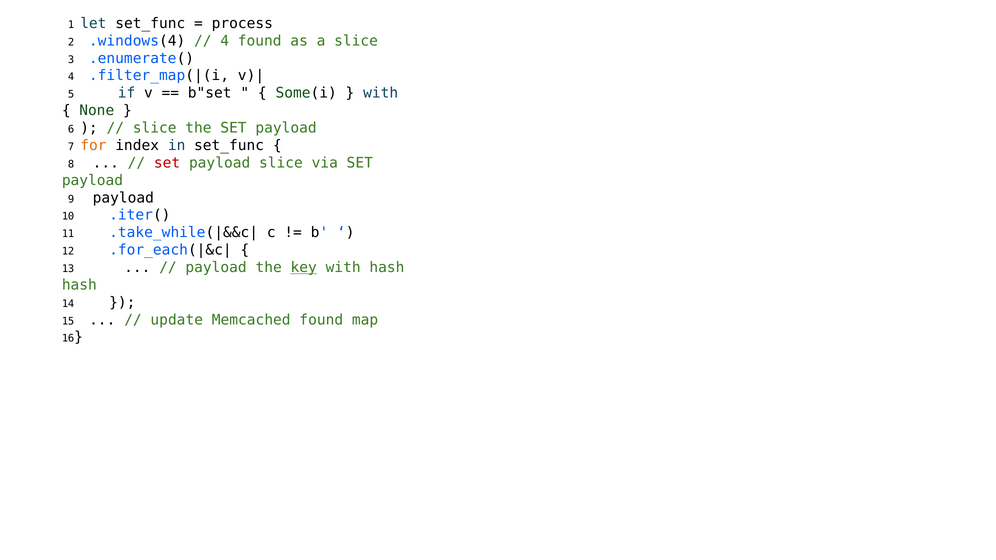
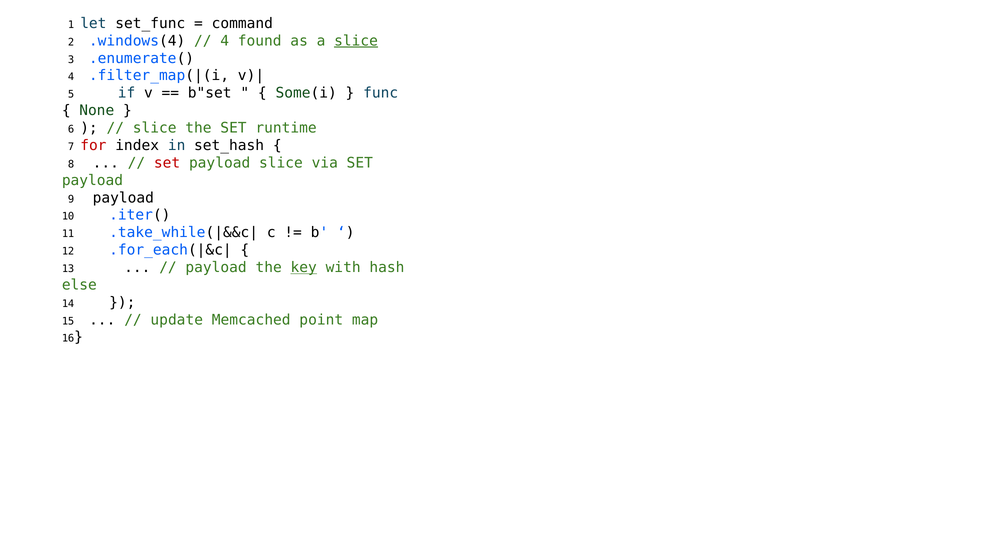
process: process -> command
slice at (356, 41) underline: none -> present
with at (381, 93): with -> func
the SET payload: payload -> runtime
for colour: orange -> red
in set_func: set_func -> set_hash
hash at (79, 285): hash -> else
Memcached found: found -> point
